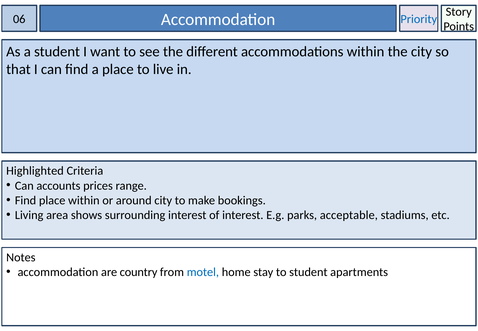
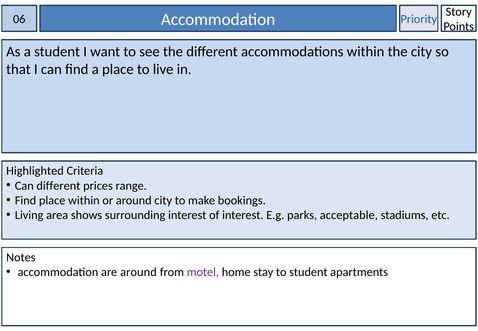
Can accounts: accounts -> different
are country: country -> around
motel colour: blue -> purple
